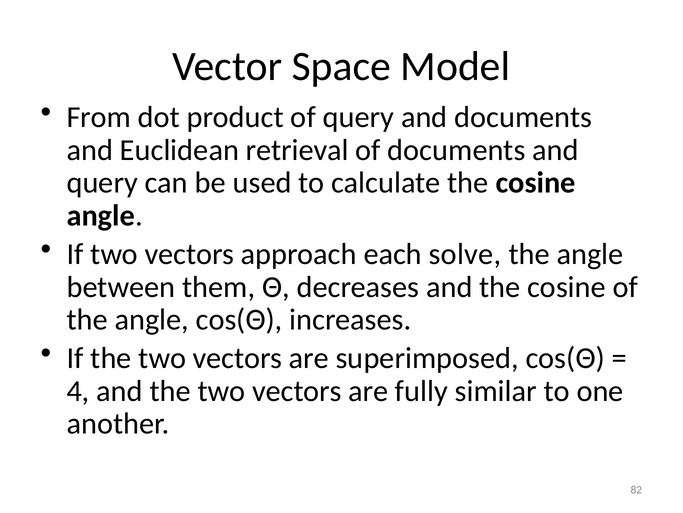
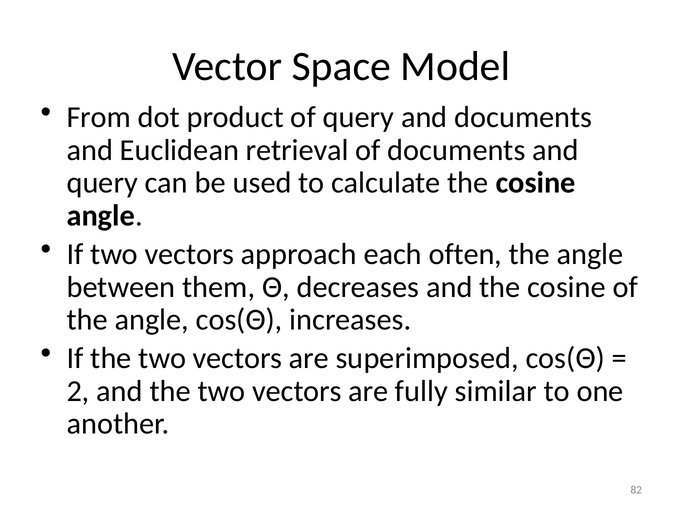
solve: solve -> often
4: 4 -> 2
